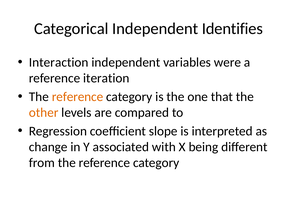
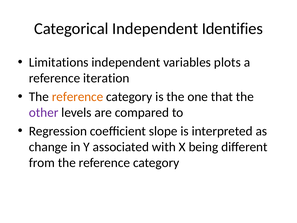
Interaction: Interaction -> Limitations
were: were -> plots
other colour: orange -> purple
